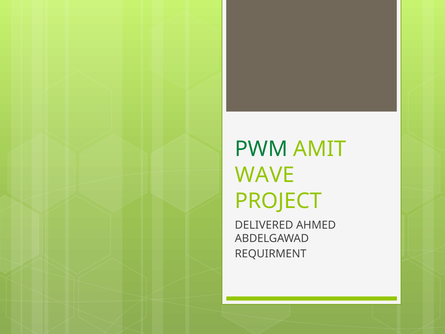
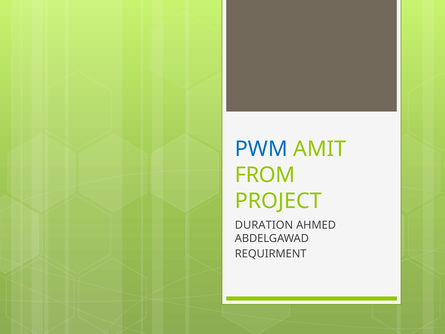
PWM colour: green -> blue
WAVE: WAVE -> FROM
DELIVERED: DELIVERED -> DURATION
